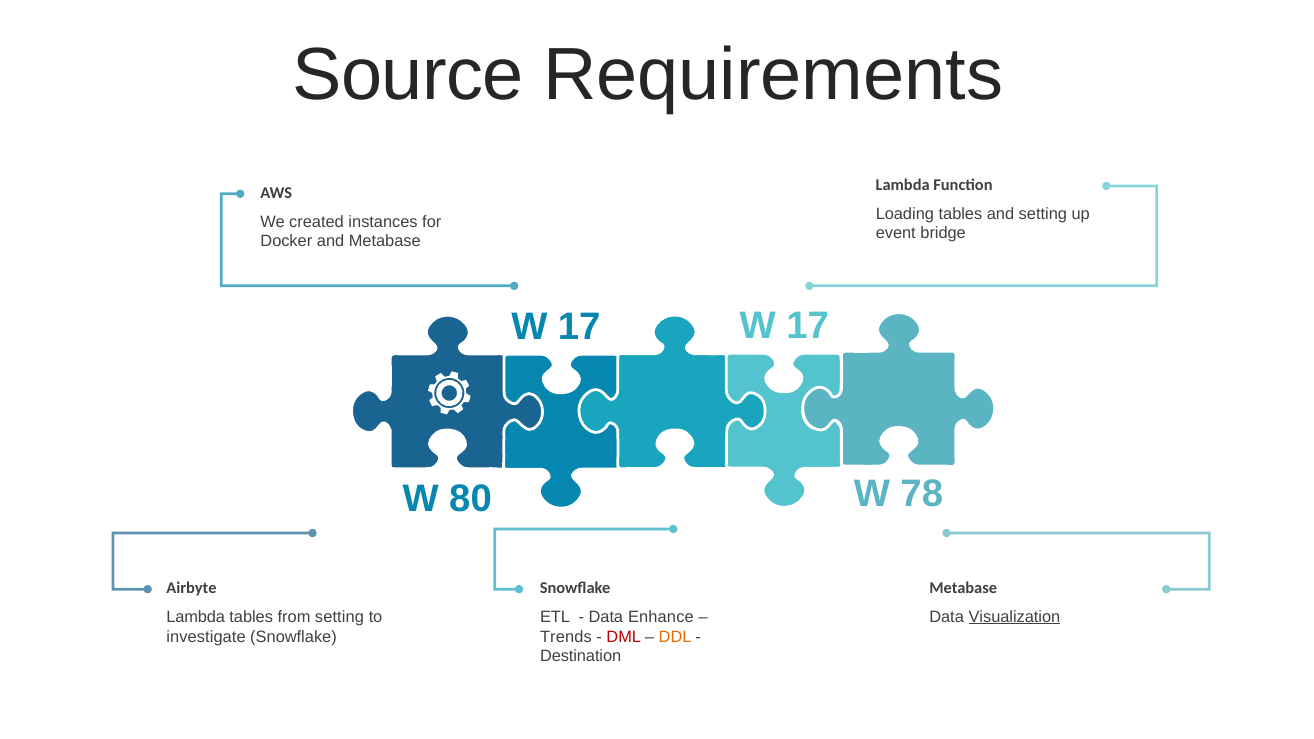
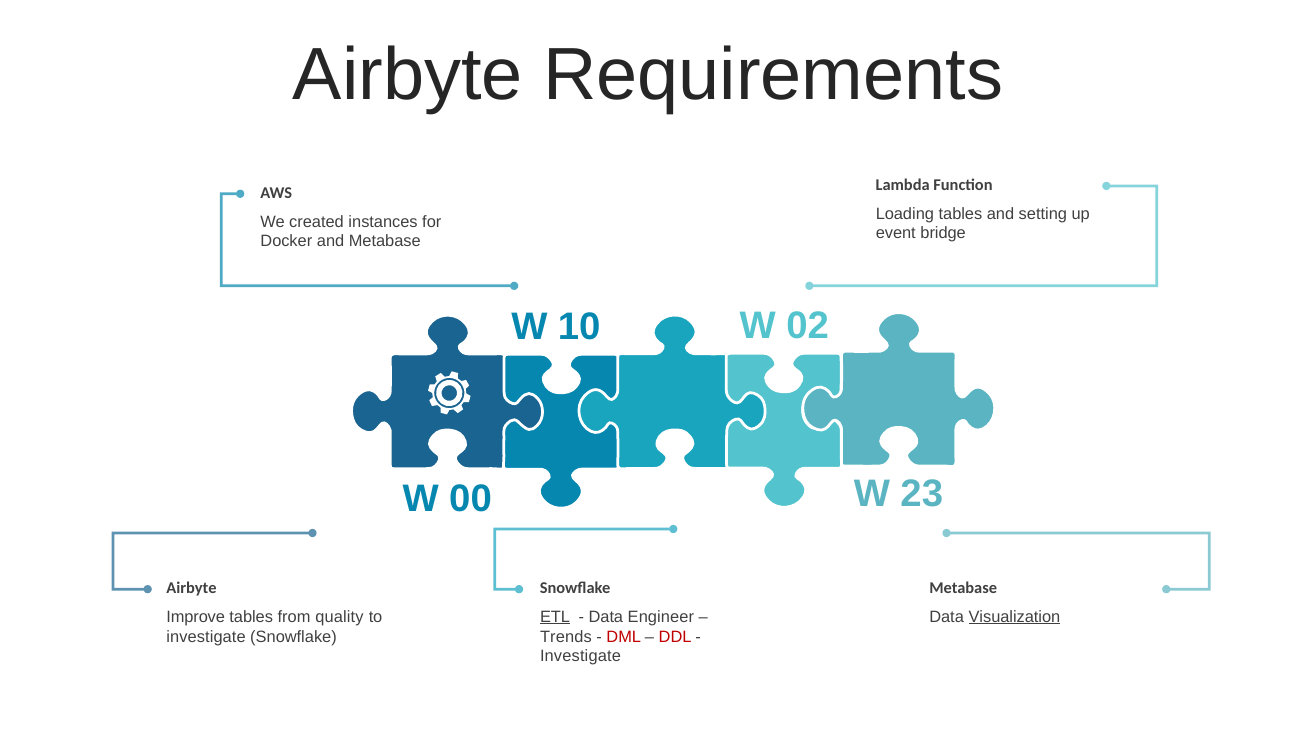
Source at (408, 75): Source -> Airbyte
17 at (579, 327): 17 -> 10
17 at (808, 326): 17 -> 02
80: 80 -> 00
78: 78 -> 23
Lambda at (196, 617): Lambda -> Improve
from setting: setting -> quality
ETL underline: none -> present
Enhance: Enhance -> Engineer
DDL colour: orange -> red
Destination at (581, 656): Destination -> Investigate
